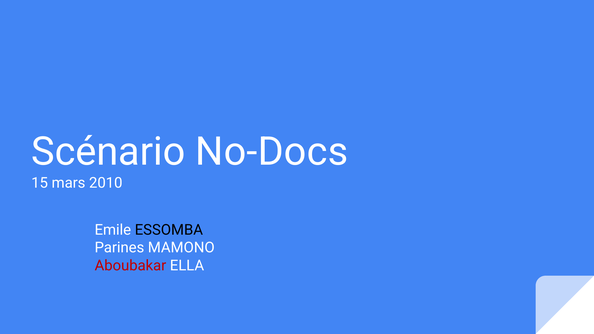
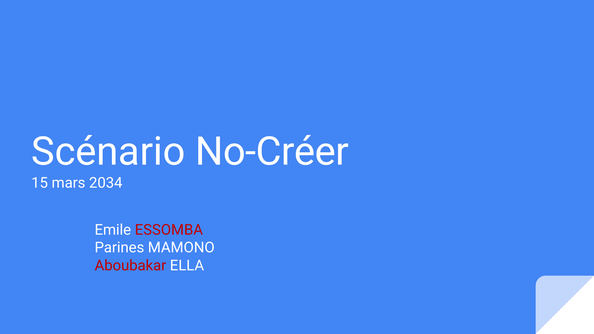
No-Docs: No-Docs -> No-Créer
2010: 2010 -> 2034
ESSOMBA colour: black -> red
